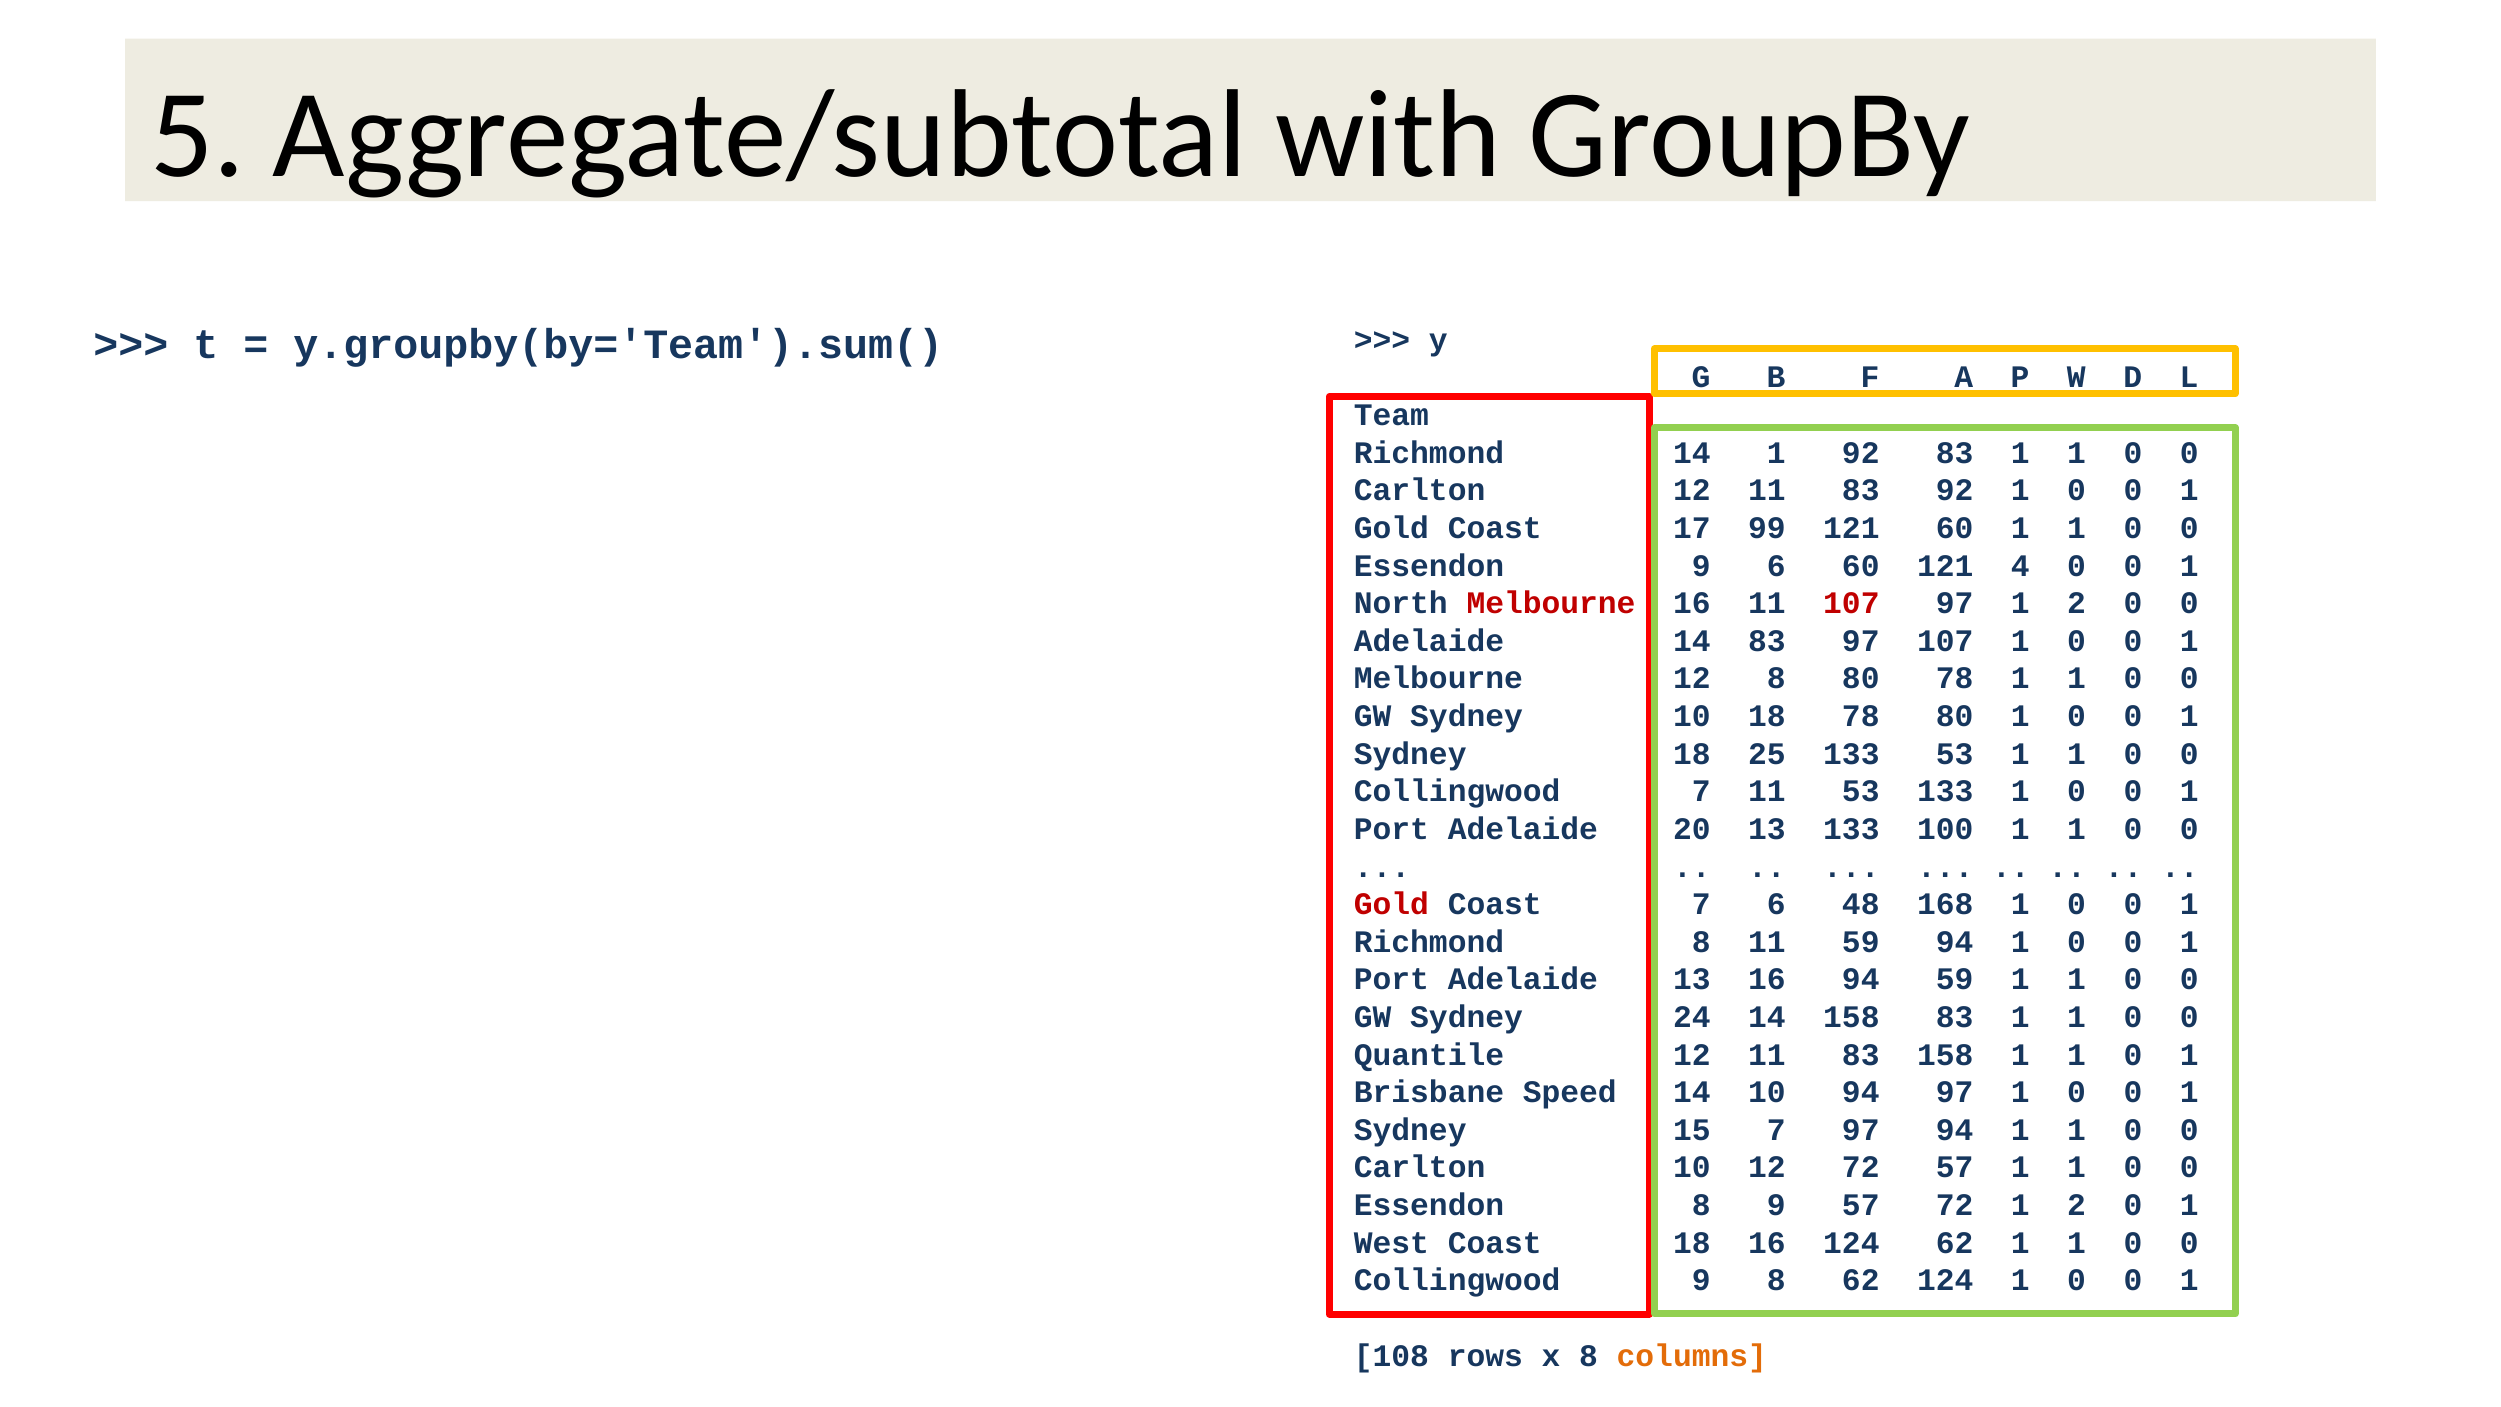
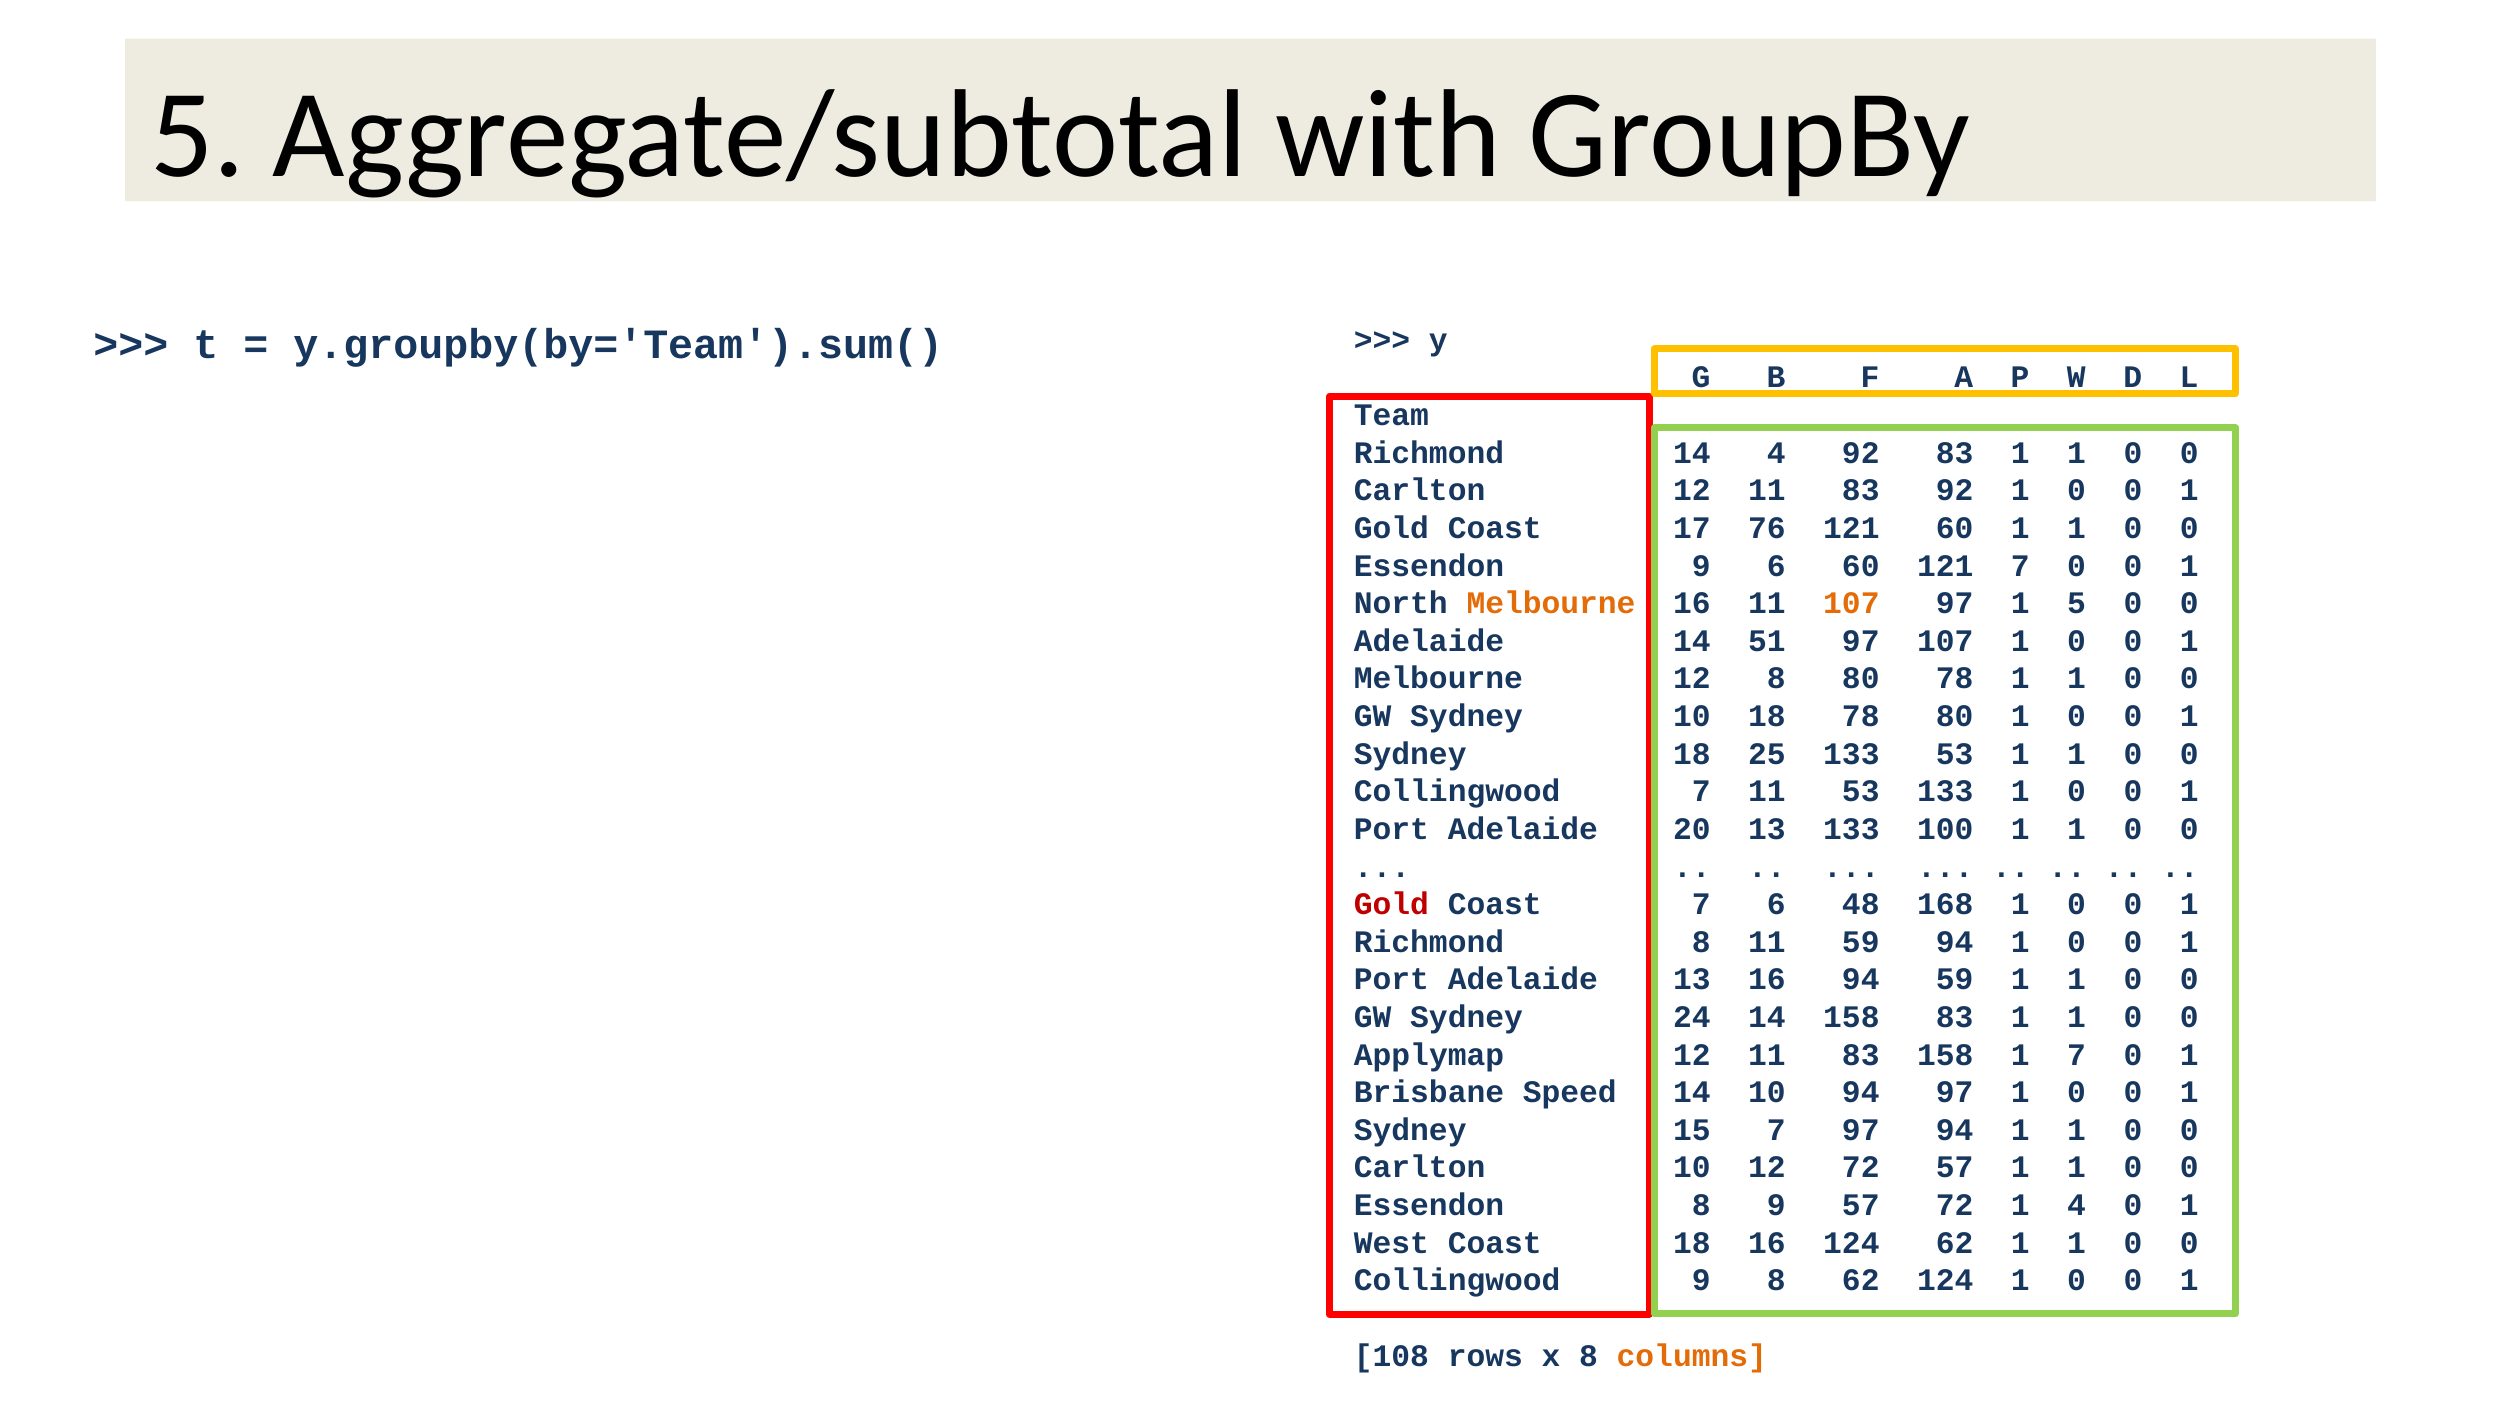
14 1: 1 -> 4
99: 99 -> 76
121 4: 4 -> 7
Melbourne at (1551, 603) colour: red -> orange
107 at (1851, 603) colour: red -> orange
97 1 2: 2 -> 5
14 83: 83 -> 51
Quantile: Quantile -> Applymap
158 1 1: 1 -> 7
72 1 2: 2 -> 4
